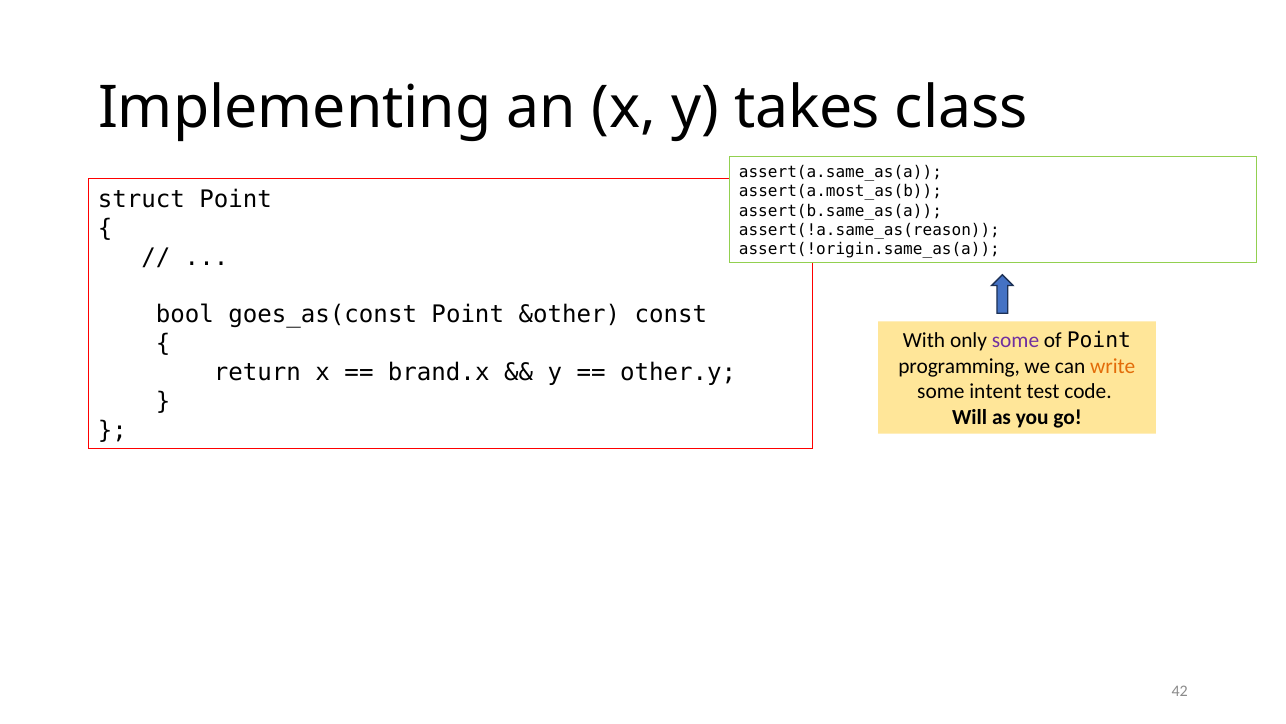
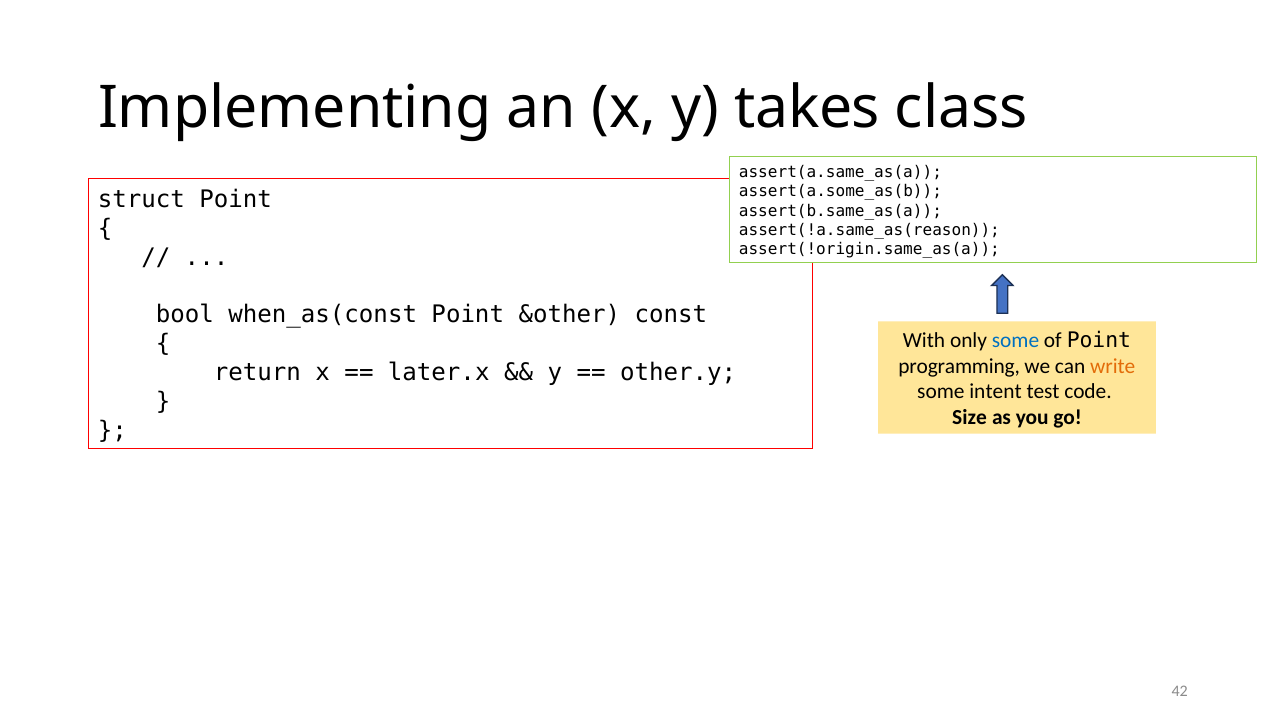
assert(a.most_as(b: assert(a.most_as(b -> assert(a.some_as(b
goes_as(const: goes_as(const -> when_as(const
some at (1016, 340) colour: purple -> blue
brand.x: brand.x -> later.x
Will: Will -> Size
